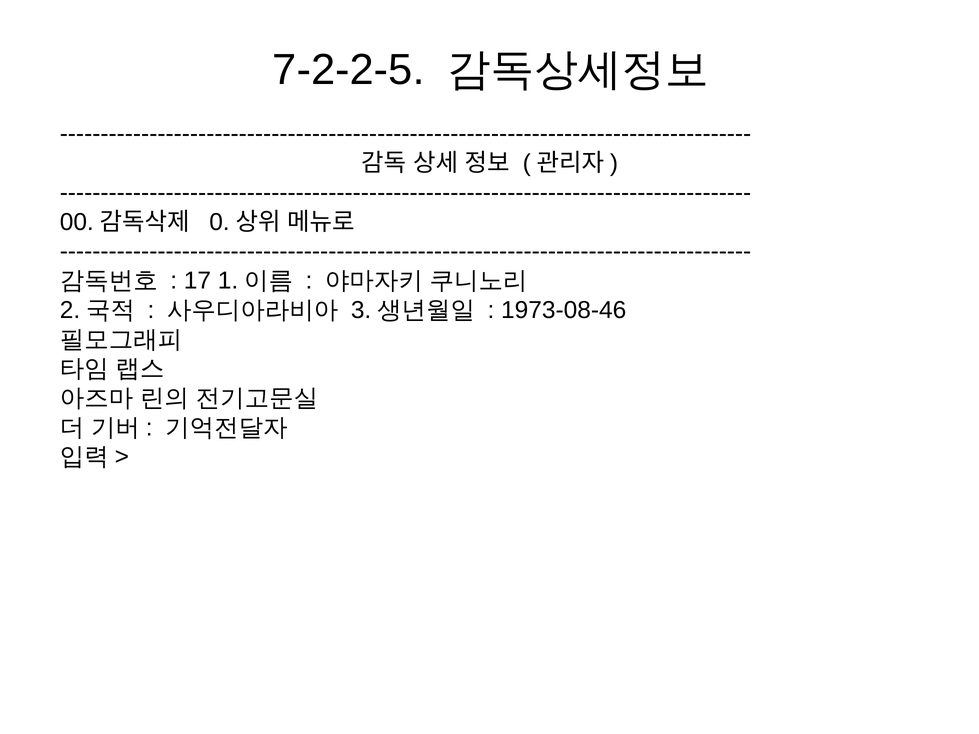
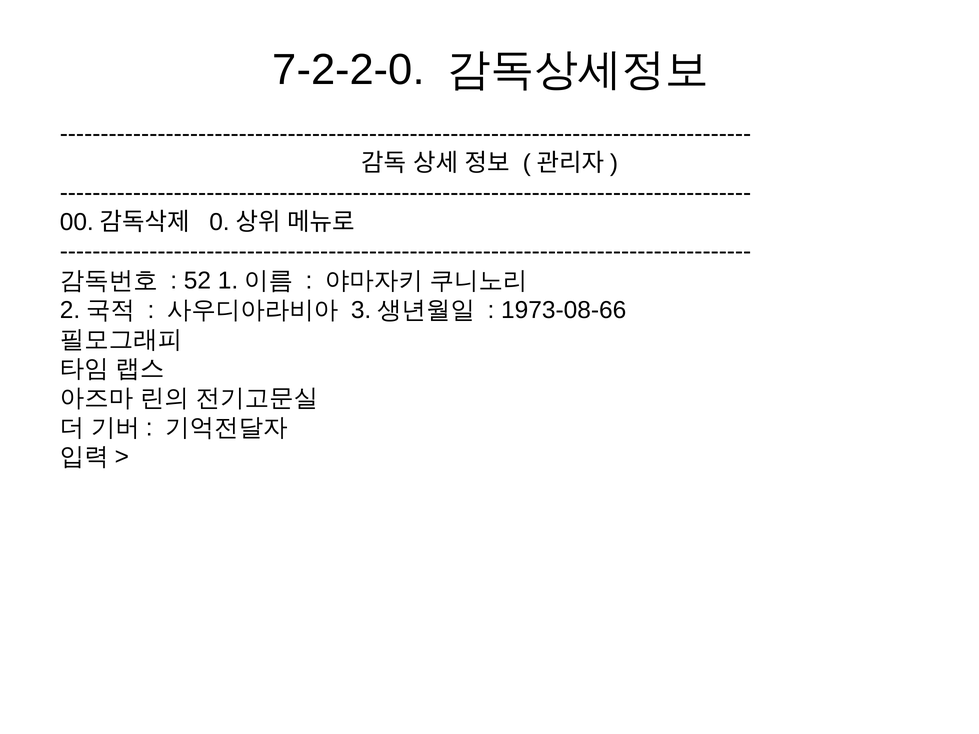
7-2-2-5: 7-2-2-5 -> 7-2-2-0
17: 17 -> 52
1973-08-46: 1973-08-46 -> 1973-08-66
